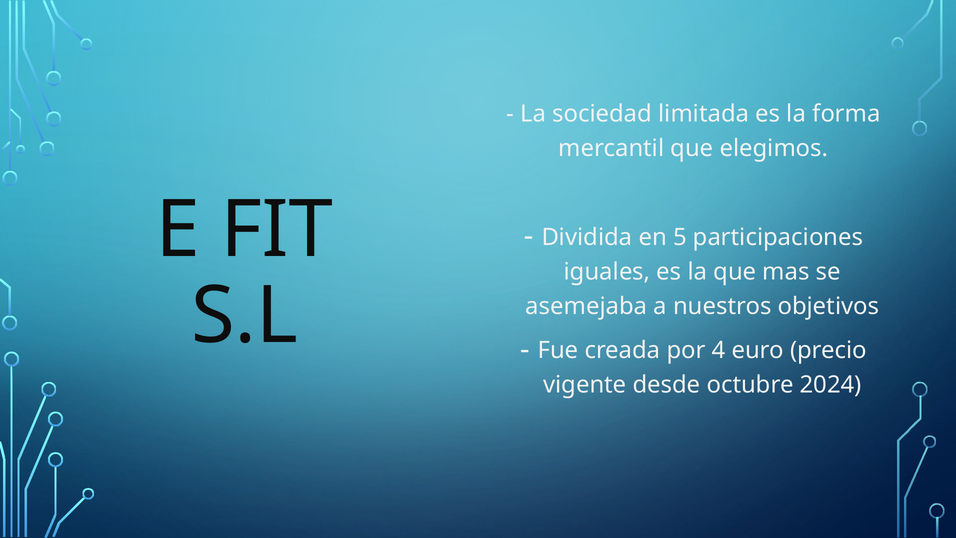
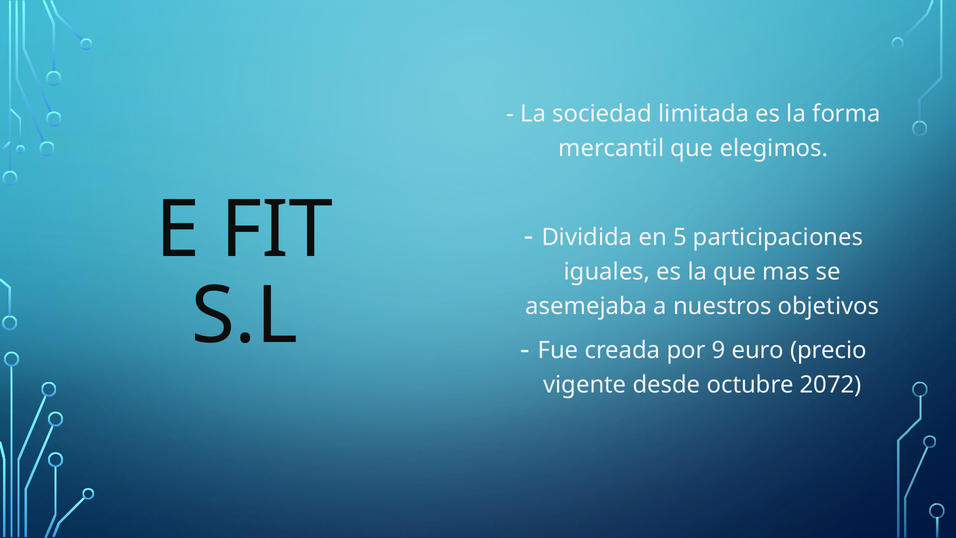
4: 4 -> 9
2024: 2024 -> 2072
